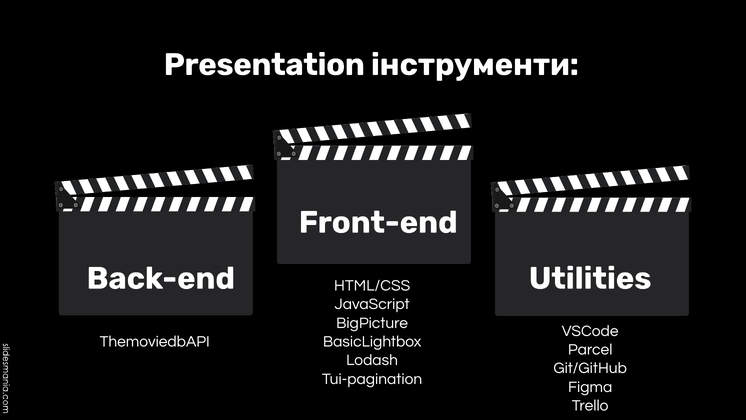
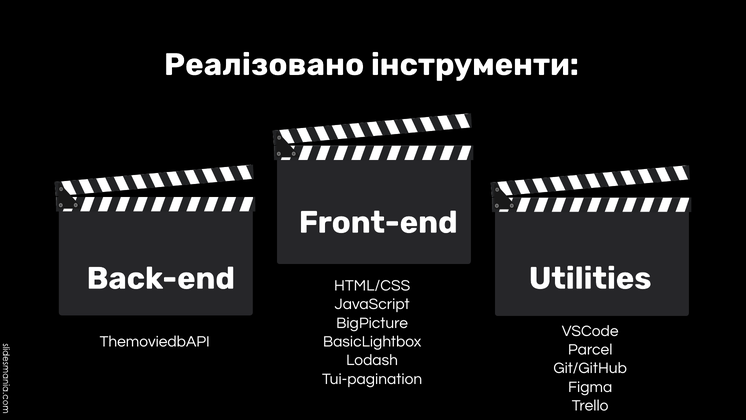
Presentation: Presentation -> Реалізовано
